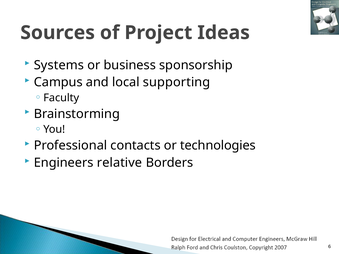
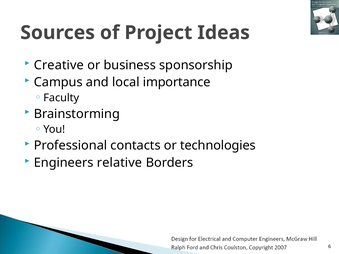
Systems: Systems -> Creative
supporting: supporting -> importance
